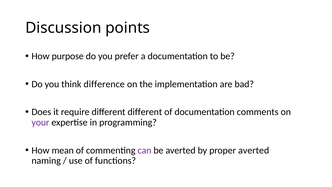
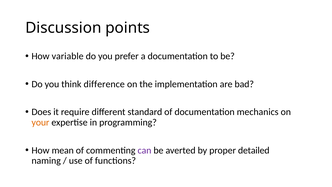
purpose: purpose -> variable
different different: different -> standard
comments: comments -> mechanics
your colour: purple -> orange
proper averted: averted -> detailed
